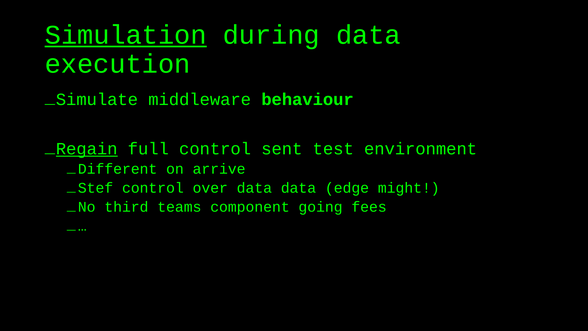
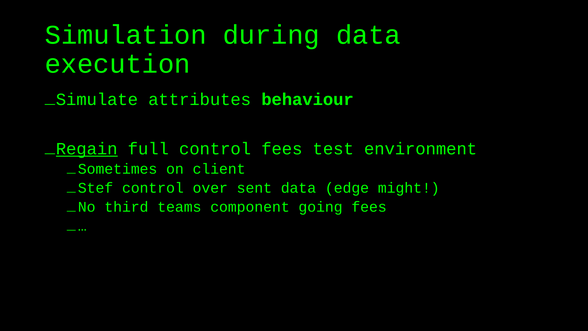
Simulation underline: present -> none
middleware: middleware -> attributes
control sent: sent -> fees
Different: Different -> Sometimes
arrive: arrive -> client
over data: data -> sent
